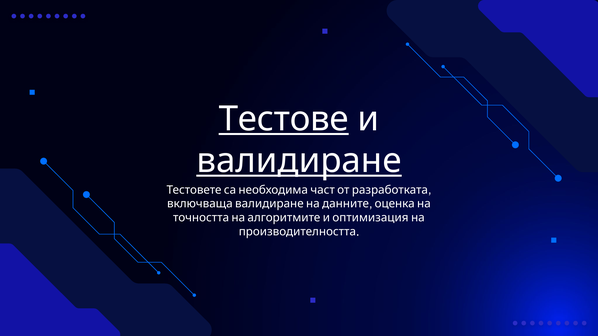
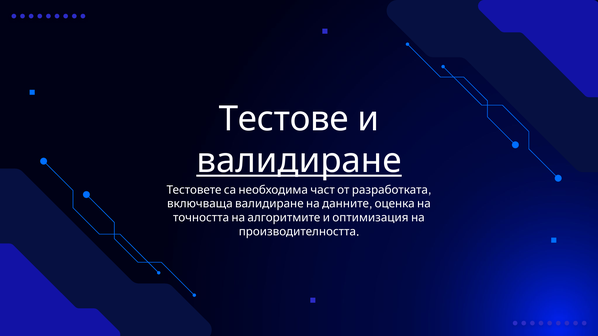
Тестове underline: present -> none
